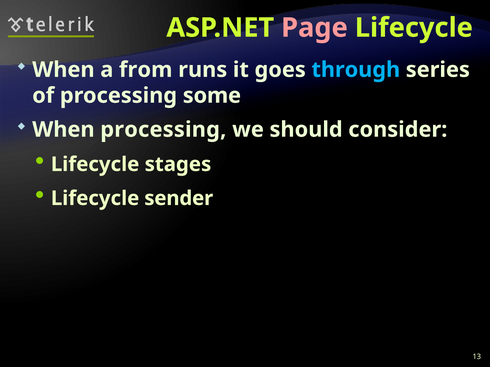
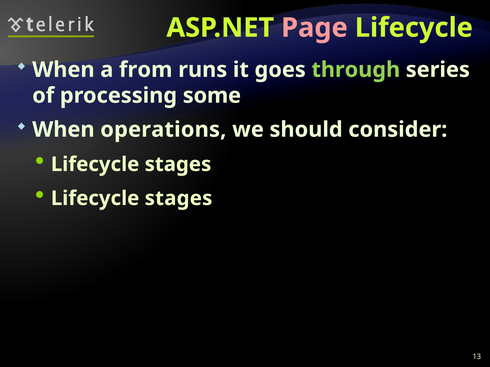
through colour: light blue -> light green
When processing: processing -> operations
sender at (179, 199): sender -> stages
